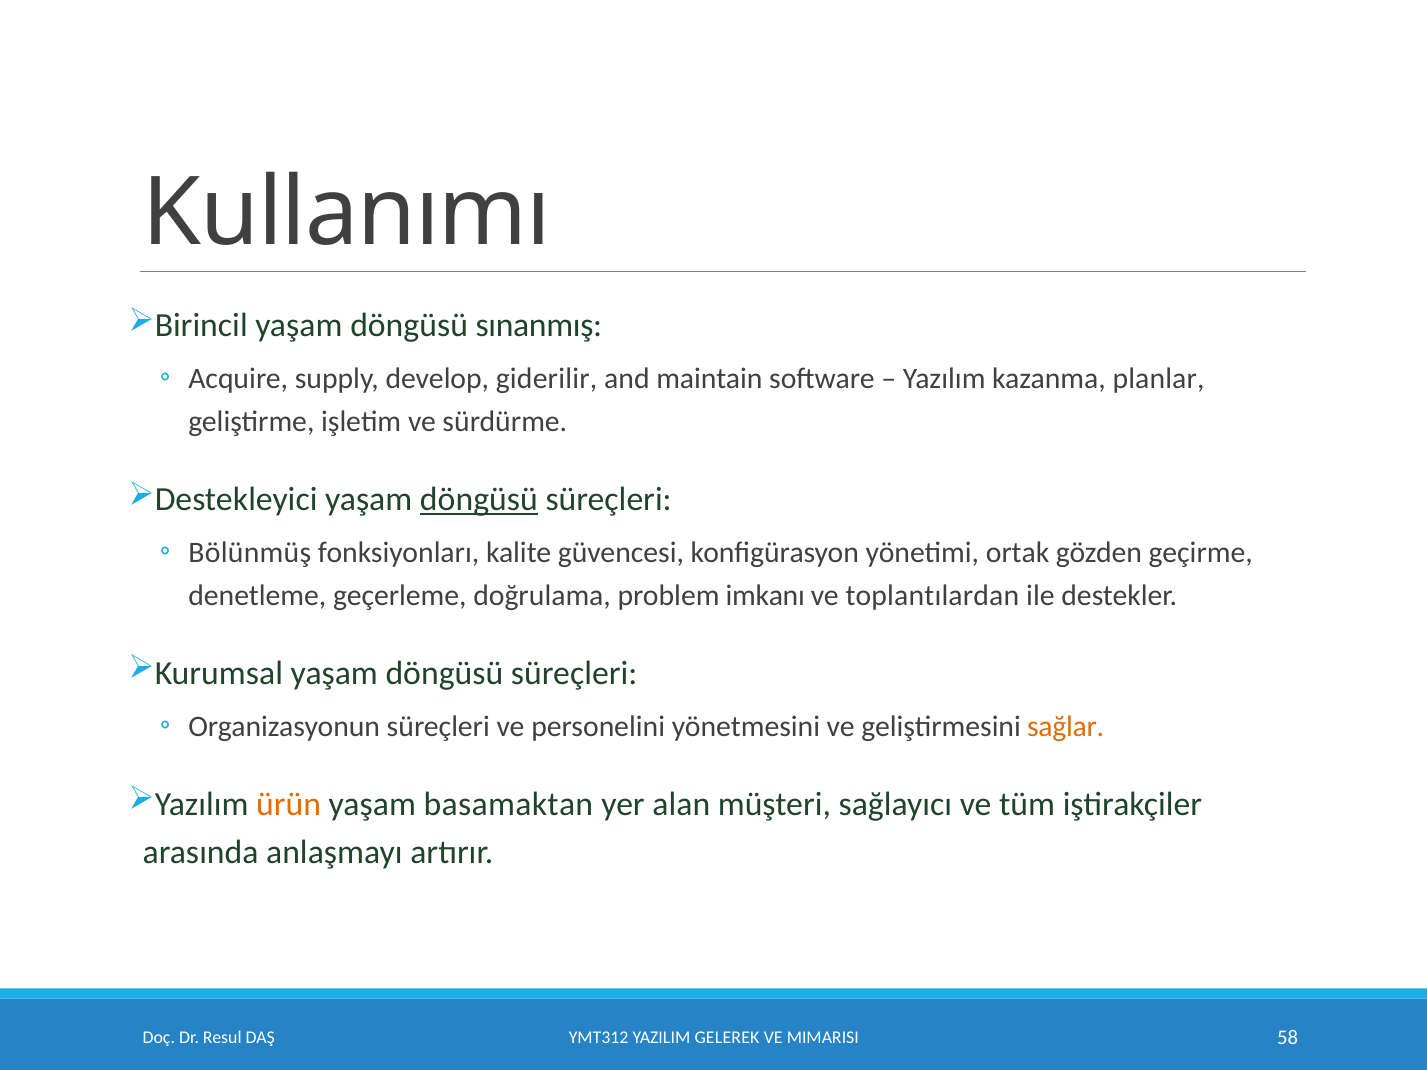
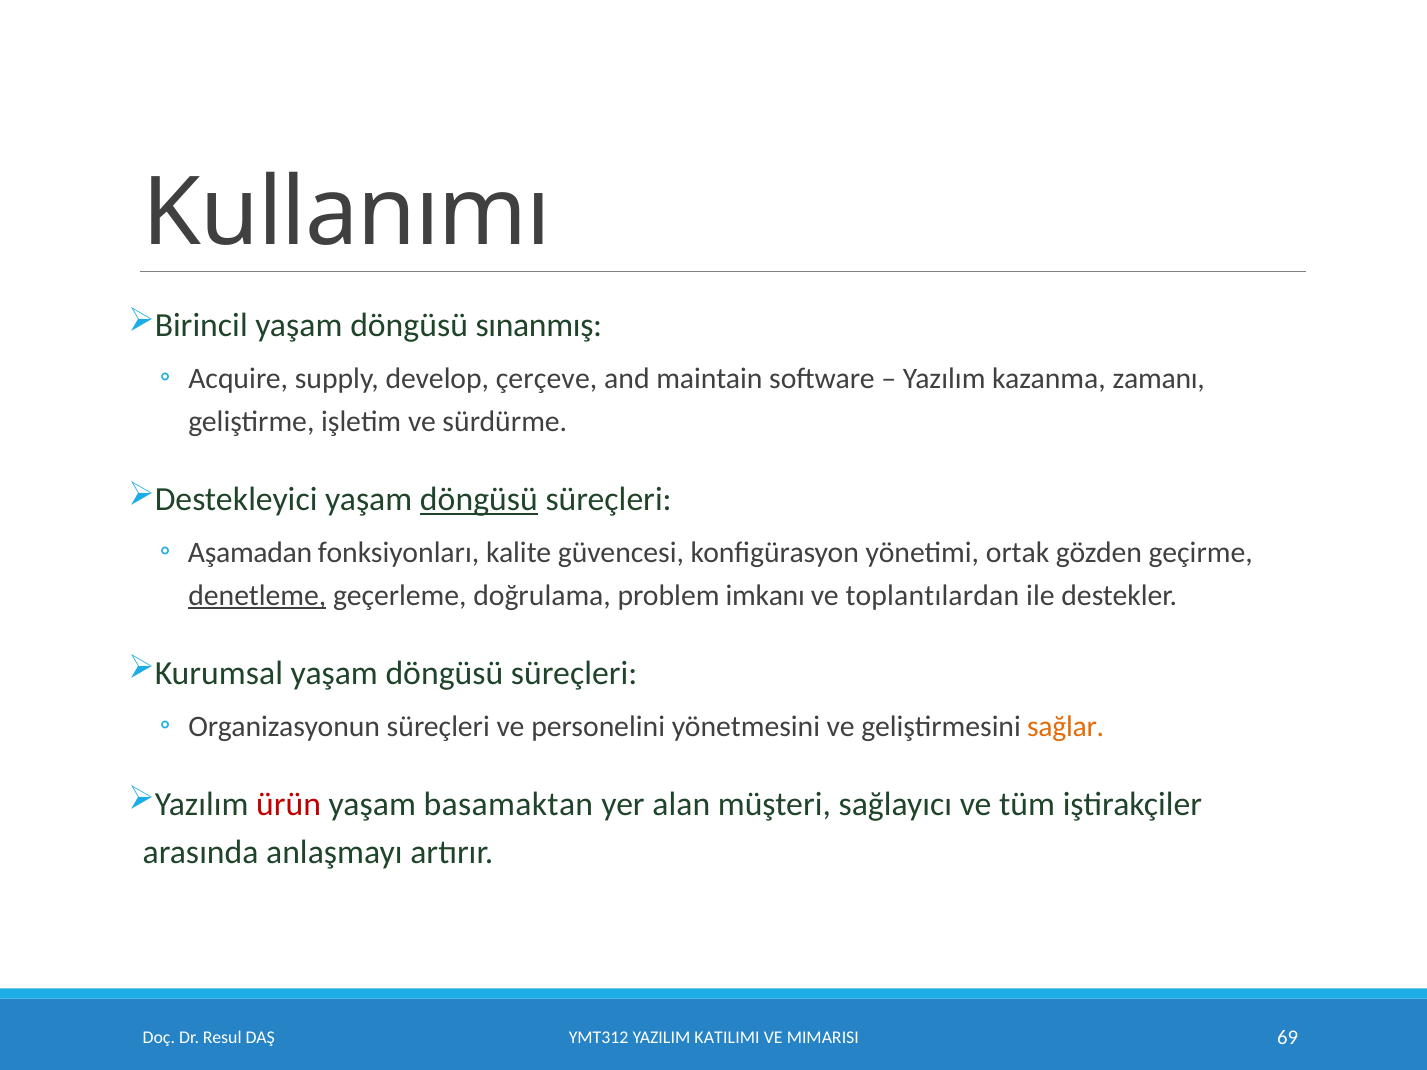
giderilir: giderilir -> çerçeve
planlar: planlar -> zamanı
Bölünmüş: Bölünmüş -> Aşamadan
denetleme underline: none -> present
ürün colour: orange -> red
GELEREK: GELEREK -> KATILIMI
58: 58 -> 69
